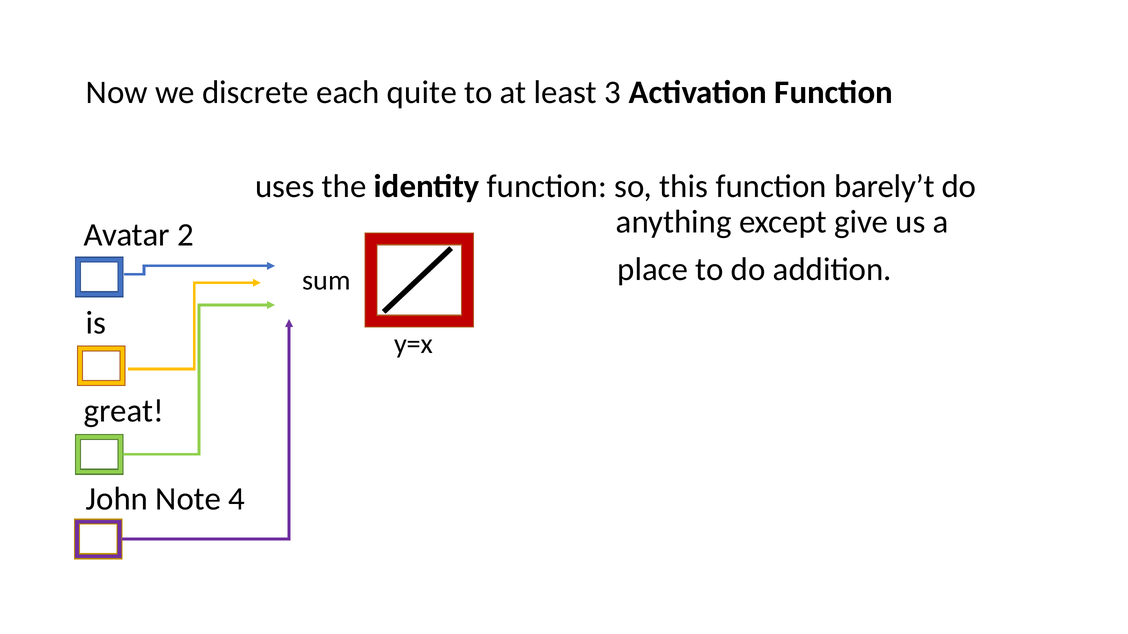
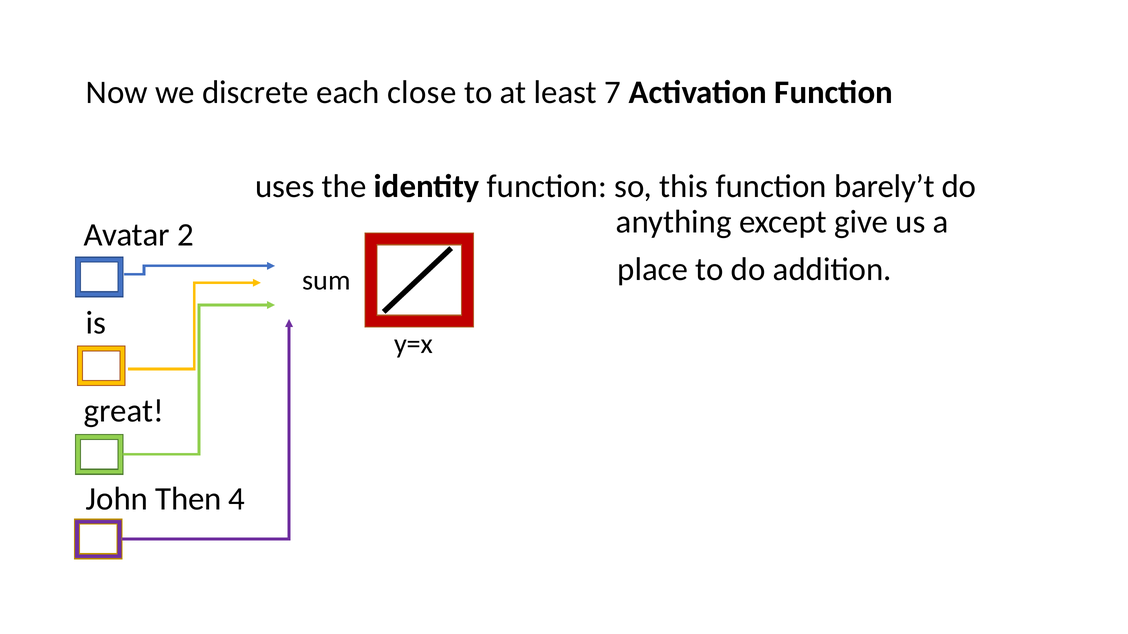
quite: quite -> close
3: 3 -> 7
Note: Note -> Then
